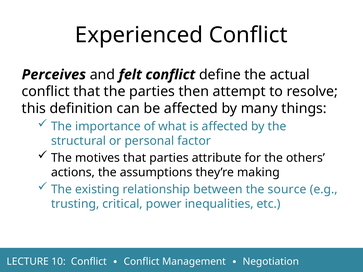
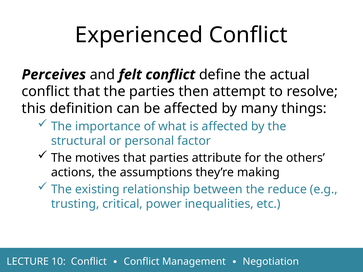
source: source -> reduce
